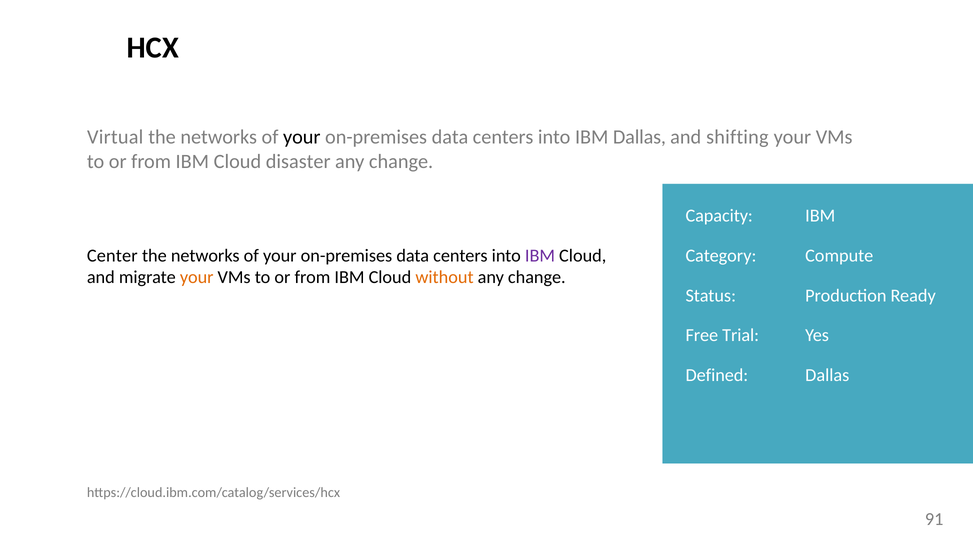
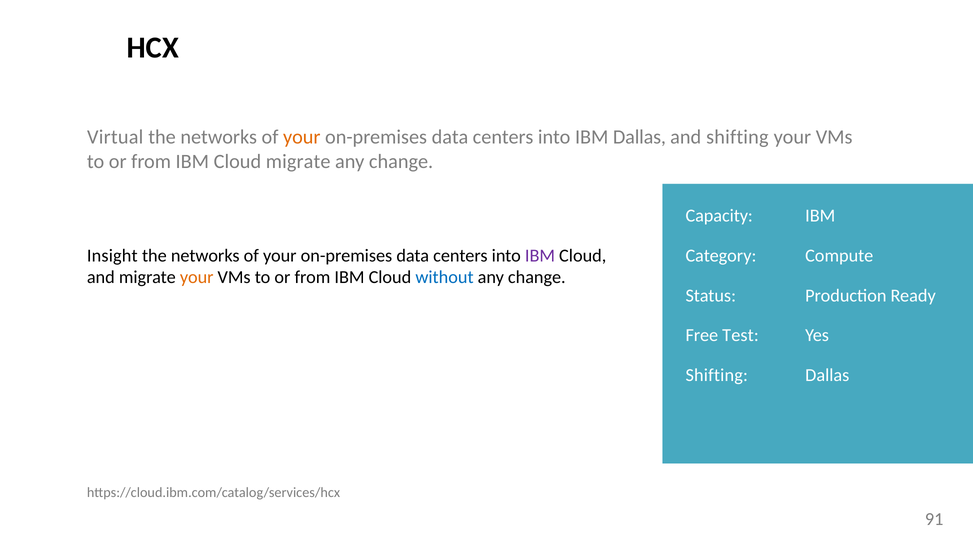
your at (302, 137) colour: black -> orange
Cloud disaster: disaster -> migrate
Center: Center -> Insight
without colour: orange -> blue
Trial: Trial -> Test
Defined at (717, 375): Defined -> Shifting
